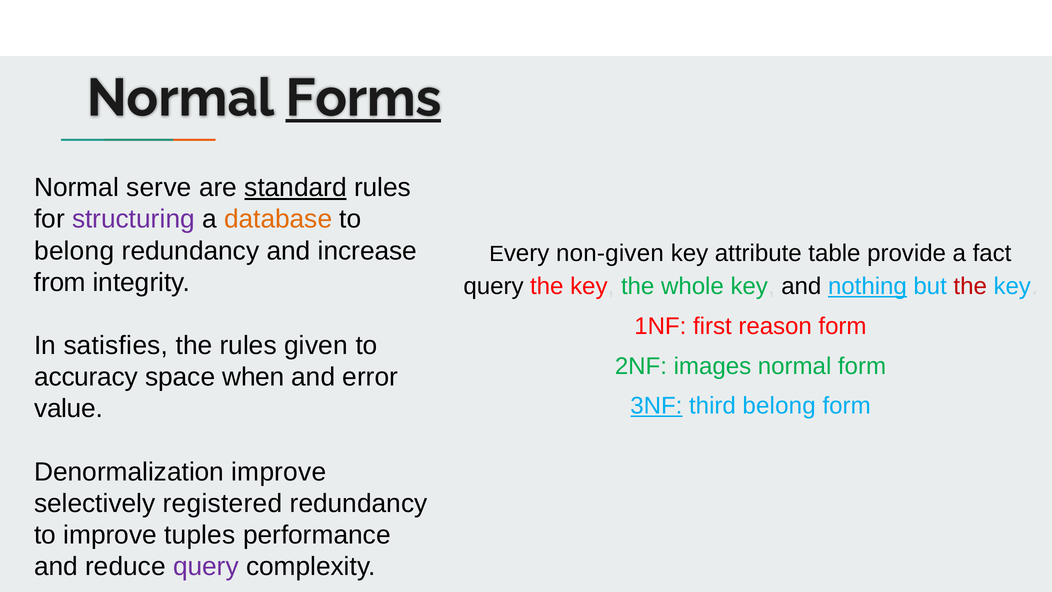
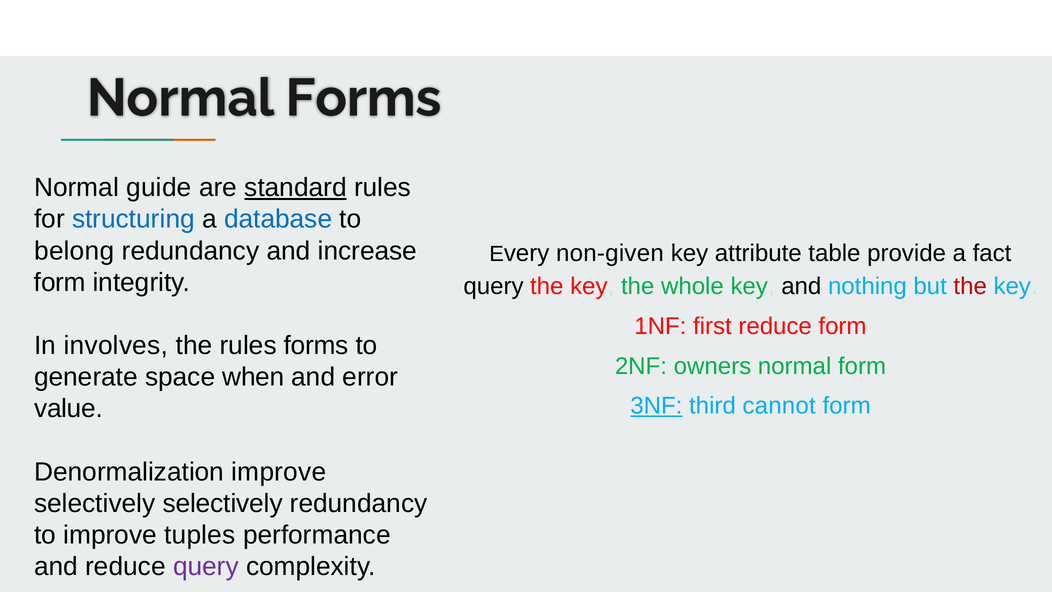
Forms at (363, 98) underline: present -> none
serve: serve -> guide
structuring colour: purple -> blue
database colour: orange -> blue
from at (60, 282): from -> form
nothing underline: present -> none
first reason: reason -> reduce
satisfies: satisfies -> involves
rules given: given -> forms
images: images -> owners
accuracy: accuracy -> generate
third belong: belong -> cannot
selectively registered: registered -> selectively
